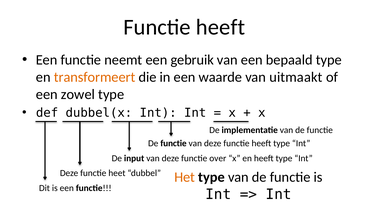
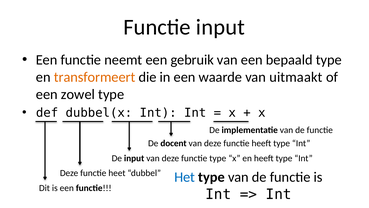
heeft at (220, 27): heeft -> input
functie at (174, 143): functie -> docent
functie over: over -> type
Het colour: orange -> blue
